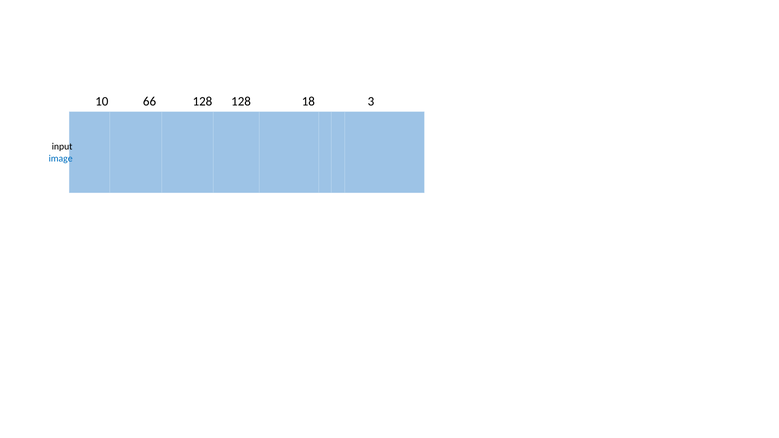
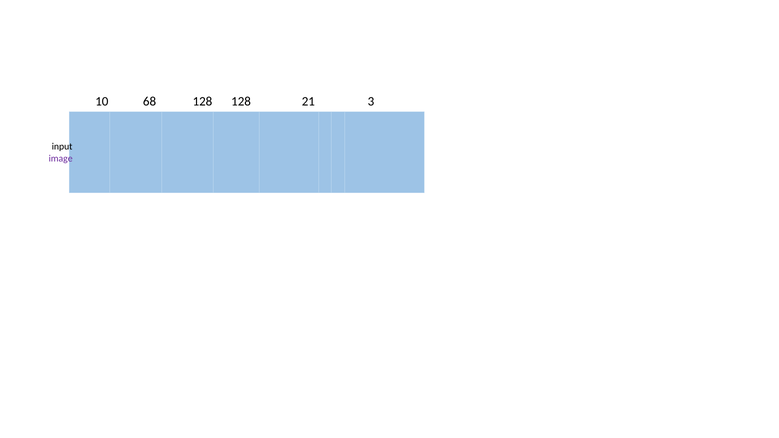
66: 66 -> 68
18: 18 -> 21
image colour: blue -> purple
